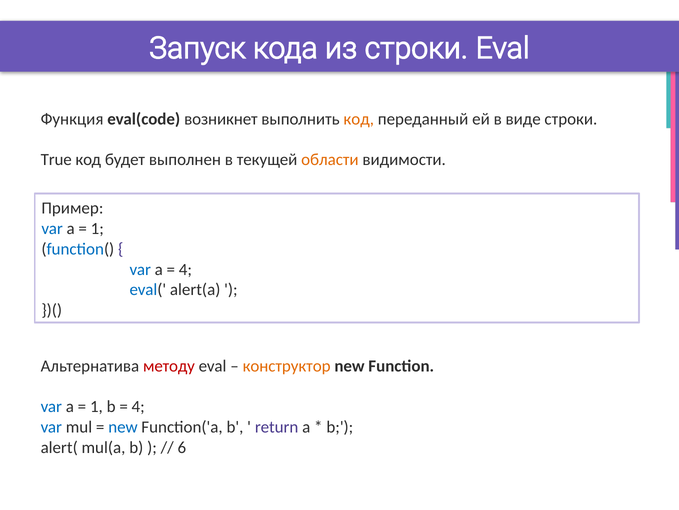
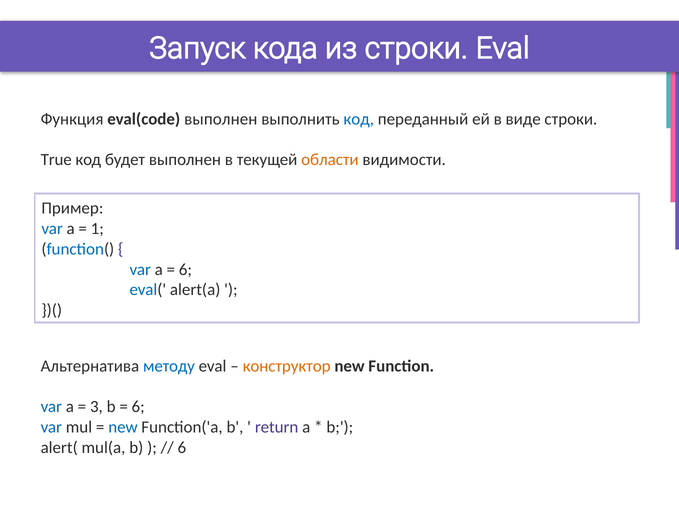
eval(code возникнет: возникнет -> выполнен
код at (359, 119) colour: orange -> blue
4 at (185, 269): 4 -> 6
методу colour: red -> blue
1 at (96, 406): 1 -> 3
4 at (138, 406): 4 -> 6
